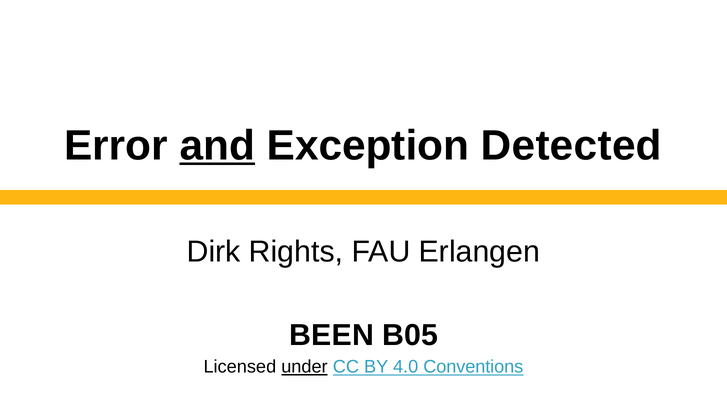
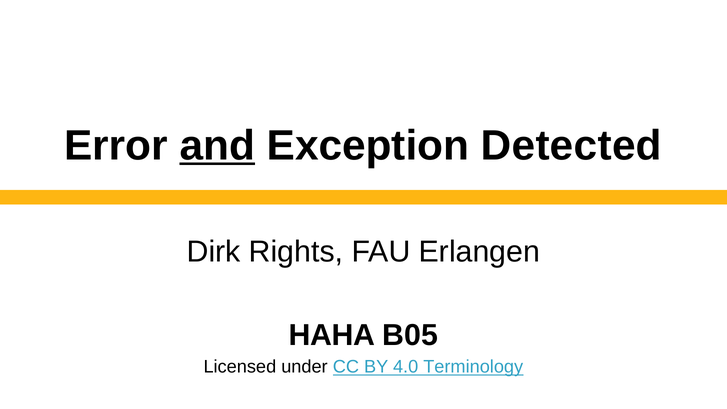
BEEN: BEEN -> HAHA
under underline: present -> none
Conventions: Conventions -> Terminology
